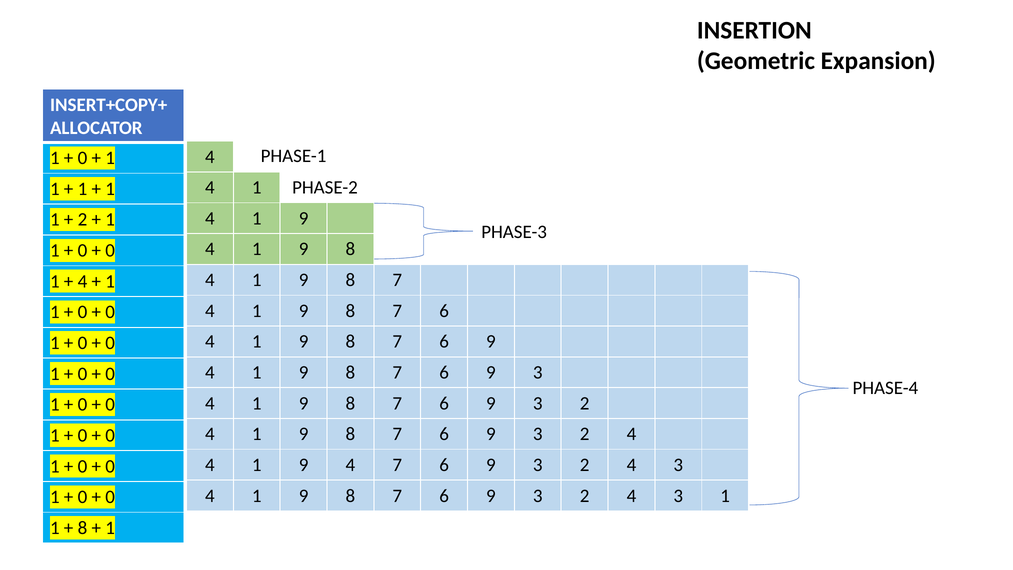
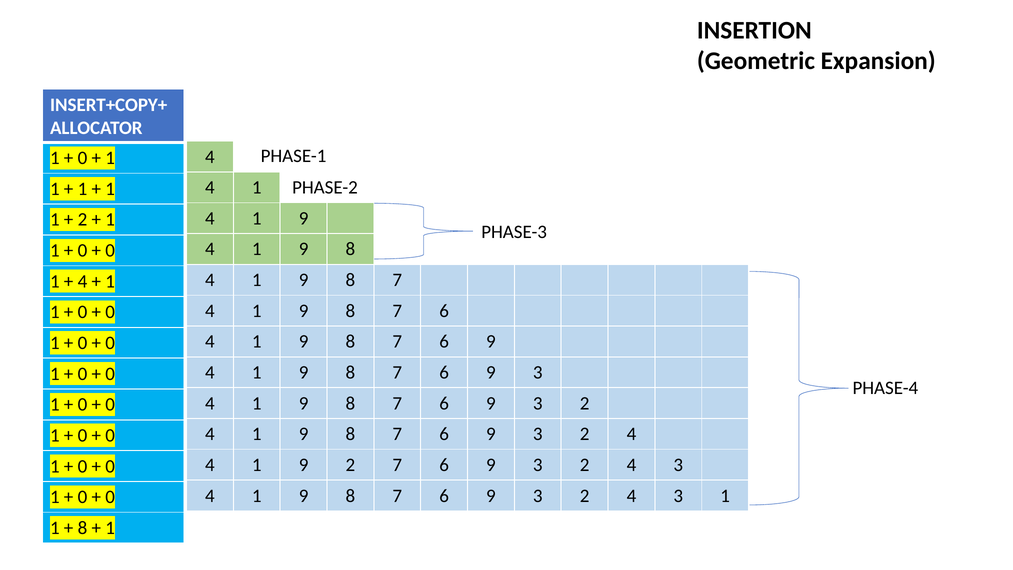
4 at (350, 465): 4 -> 2
